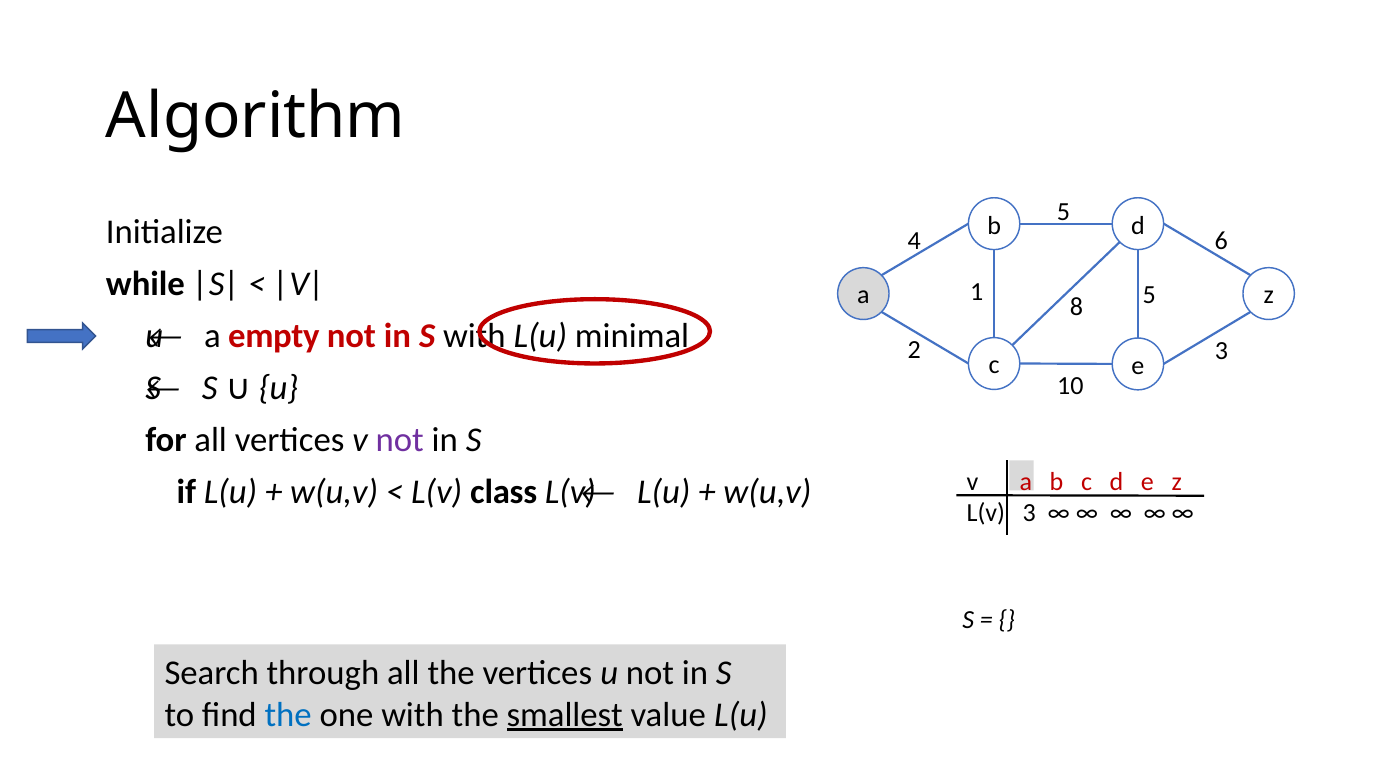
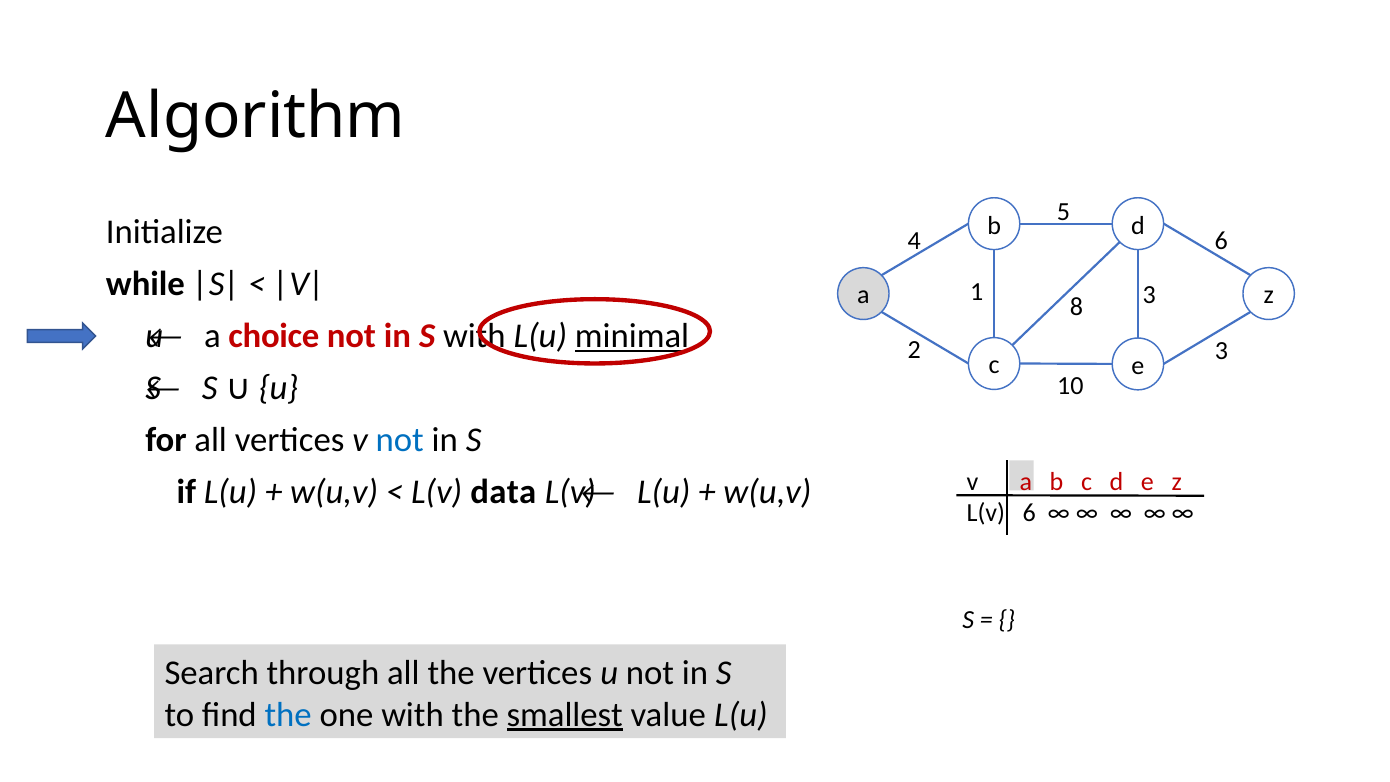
8 5: 5 -> 3
empty: empty -> choice
minimal underline: none -> present
not at (400, 440) colour: purple -> blue
class: class -> data
L(v 3: 3 -> 6
